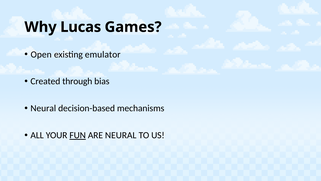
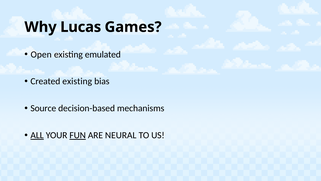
emulator: emulator -> emulated
Created through: through -> existing
Neural at (43, 108): Neural -> Source
ALL underline: none -> present
